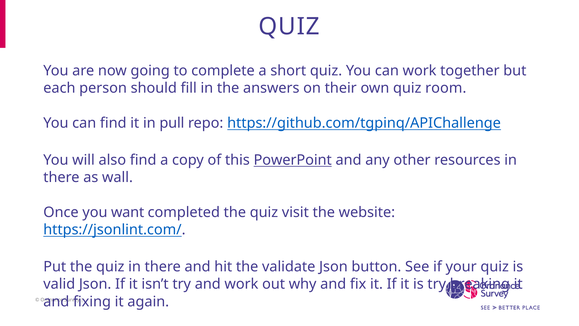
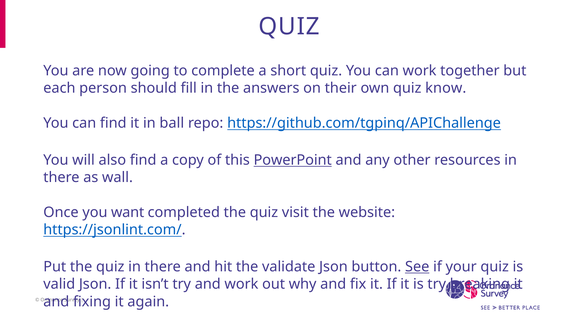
room: room -> know
pull: pull -> ball
See underline: none -> present
